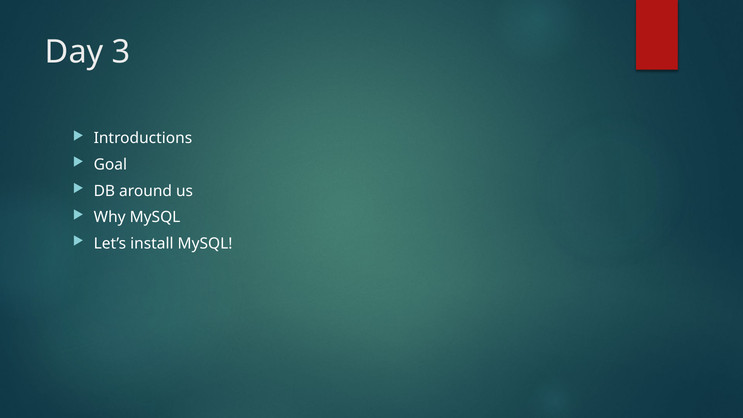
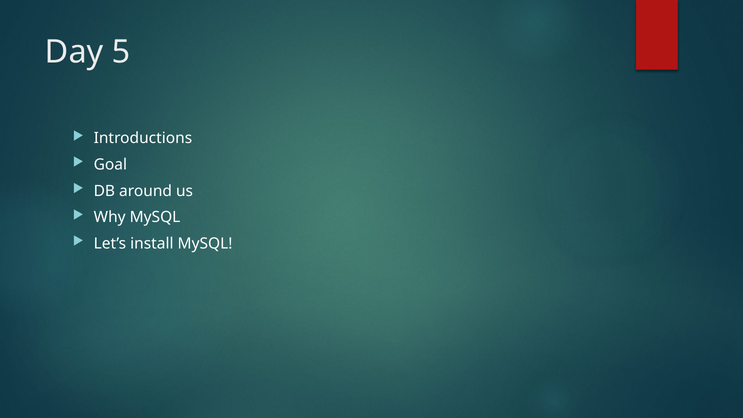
3: 3 -> 5
